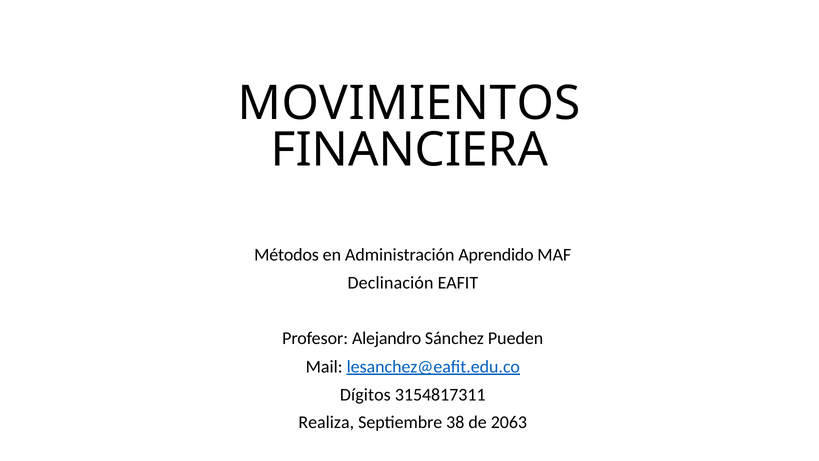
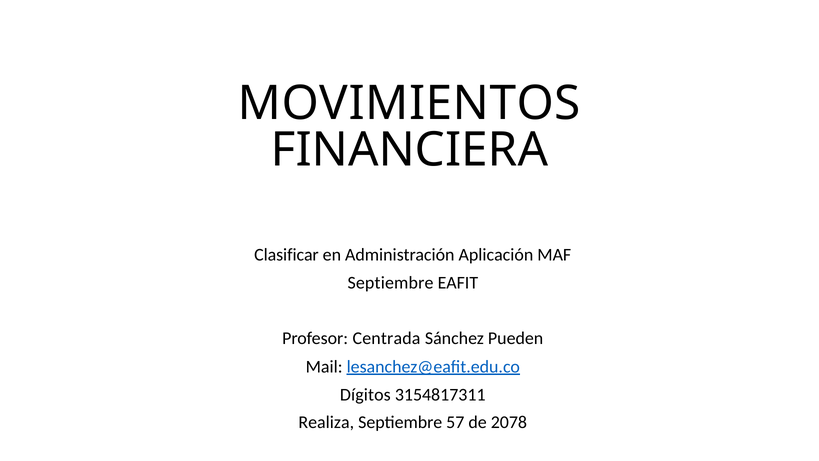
Métodos: Métodos -> Clasificar
Aprendido: Aprendido -> Aplicación
Declinación at (391, 282): Declinación -> Septiembre
Alejandro: Alejandro -> Centrada
38: 38 -> 57
2063: 2063 -> 2078
